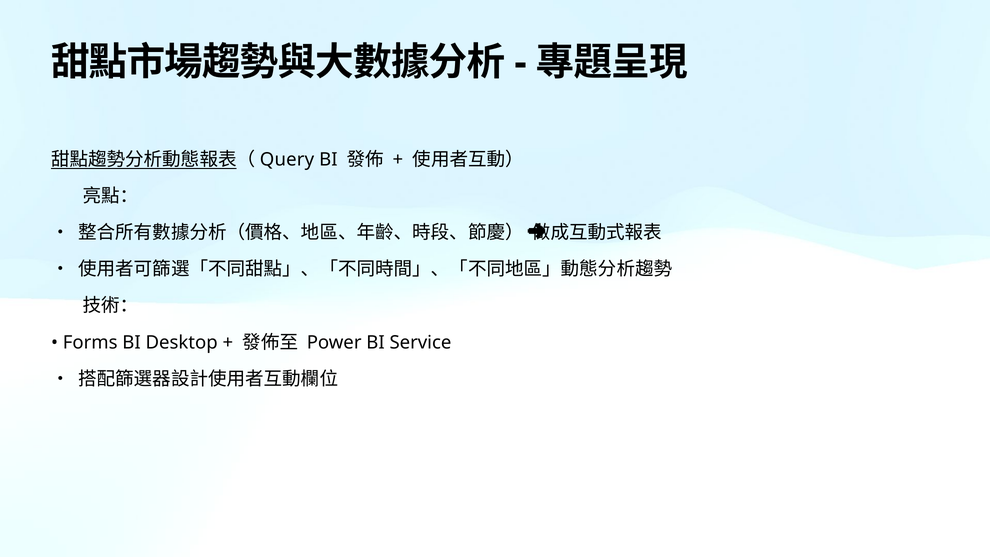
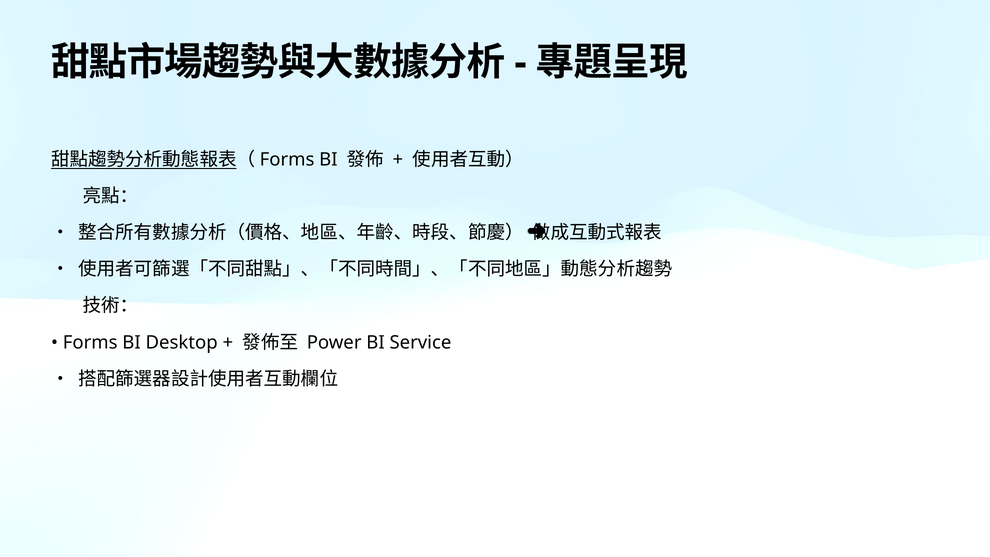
Query at (287, 160): Query -> Forms
